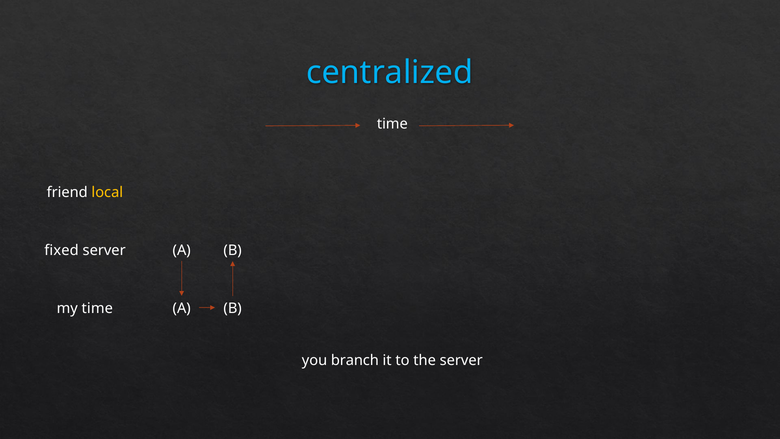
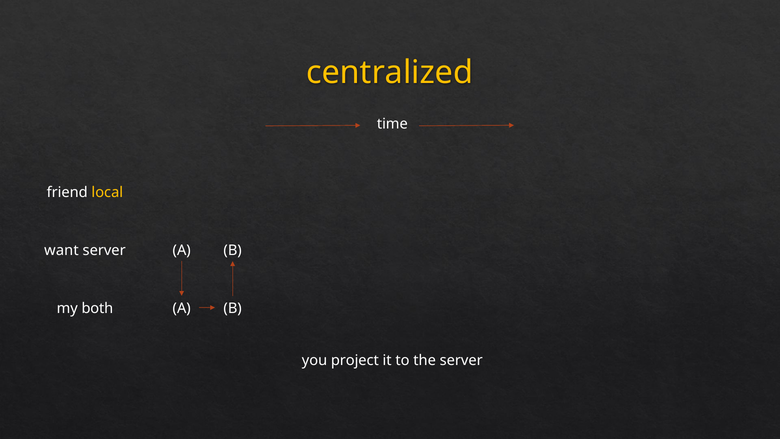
centralized colour: light blue -> yellow
fixed: fixed -> want
my time: time -> both
branch: branch -> project
